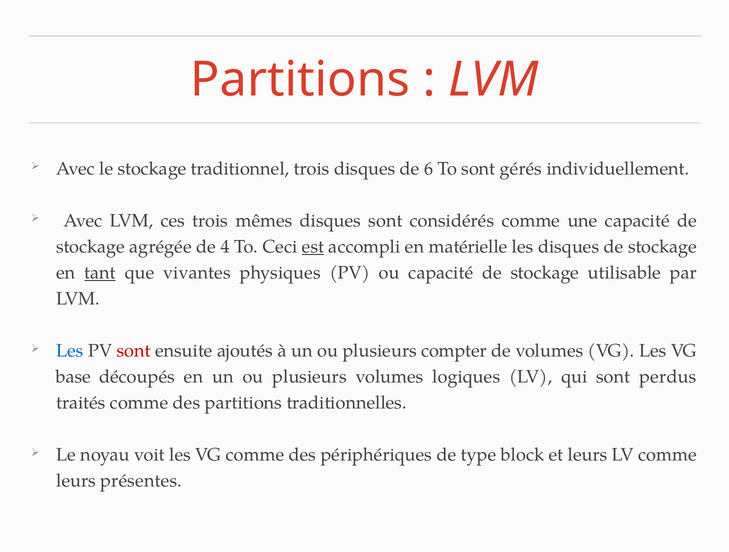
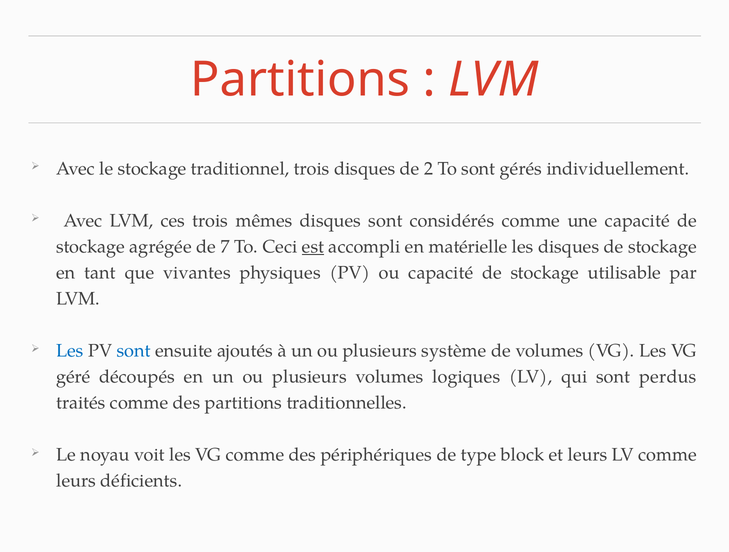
6: 6 -> 2
4: 4 -> 7
tant underline: present -> none
sont at (134, 351) colour: red -> blue
compter: compter -> système
base: base -> géré
présentes: présentes -> déficients
